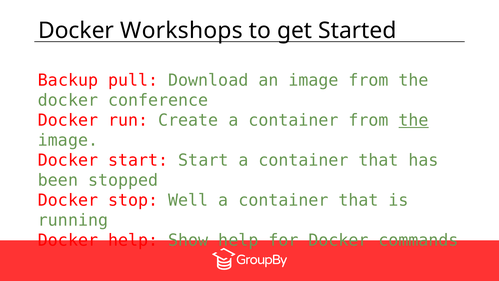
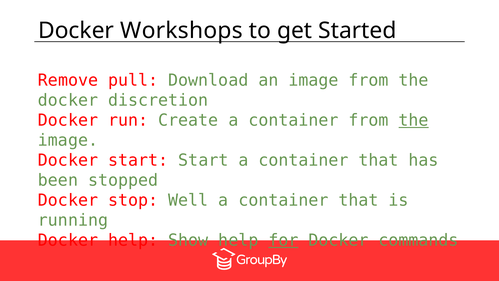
Backup: Backup -> Remove
conference: conference -> discretion
for underline: none -> present
